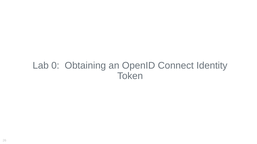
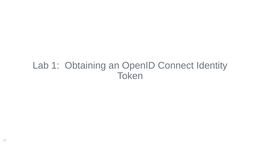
0: 0 -> 1
